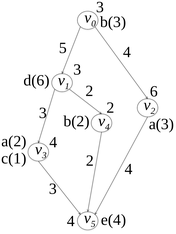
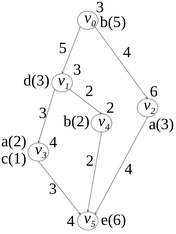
b(3: b(3 -> b(5
d(6: d(6 -> d(3
e(4: e(4 -> e(6
